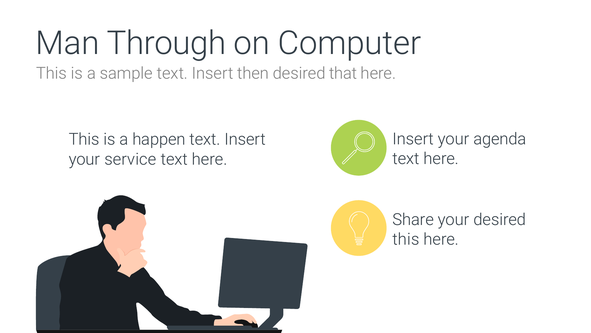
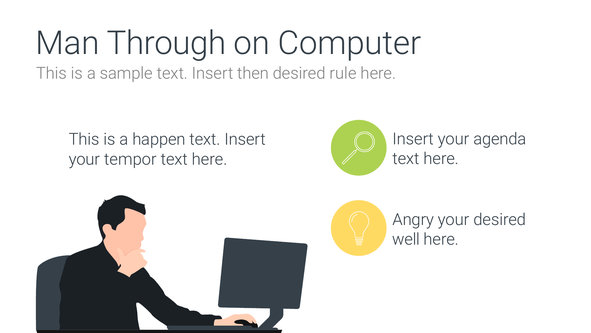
that: that -> rule
service: service -> tempor
Share: Share -> Angry
this at (406, 239): this -> well
